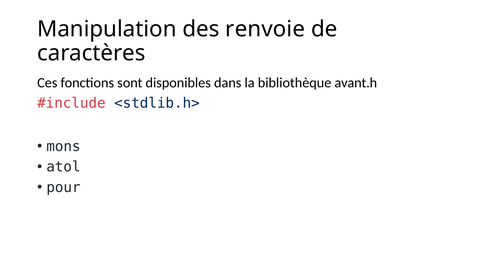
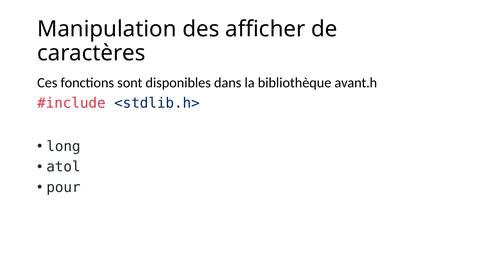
renvoie: renvoie -> afficher
mons: mons -> long
